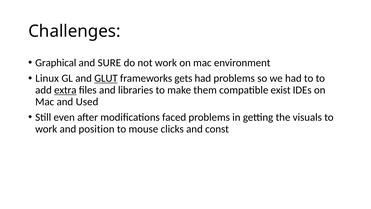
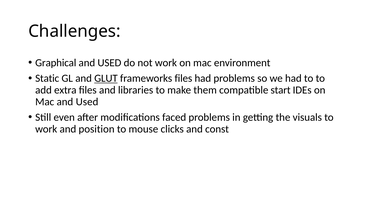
SURE at (109, 63): SURE -> USED
Linux: Linux -> Static
frameworks gets: gets -> files
extra underline: present -> none
exist: exist -> start
